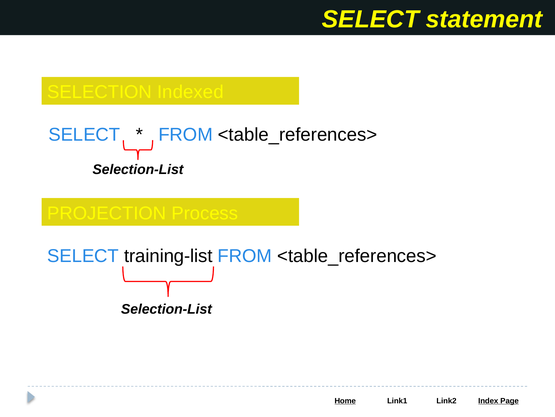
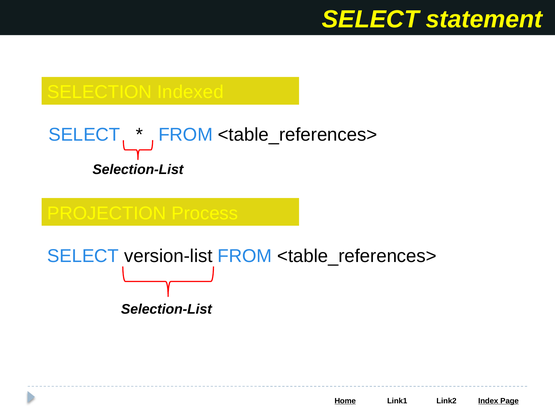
training-list: training-list -> version-list
